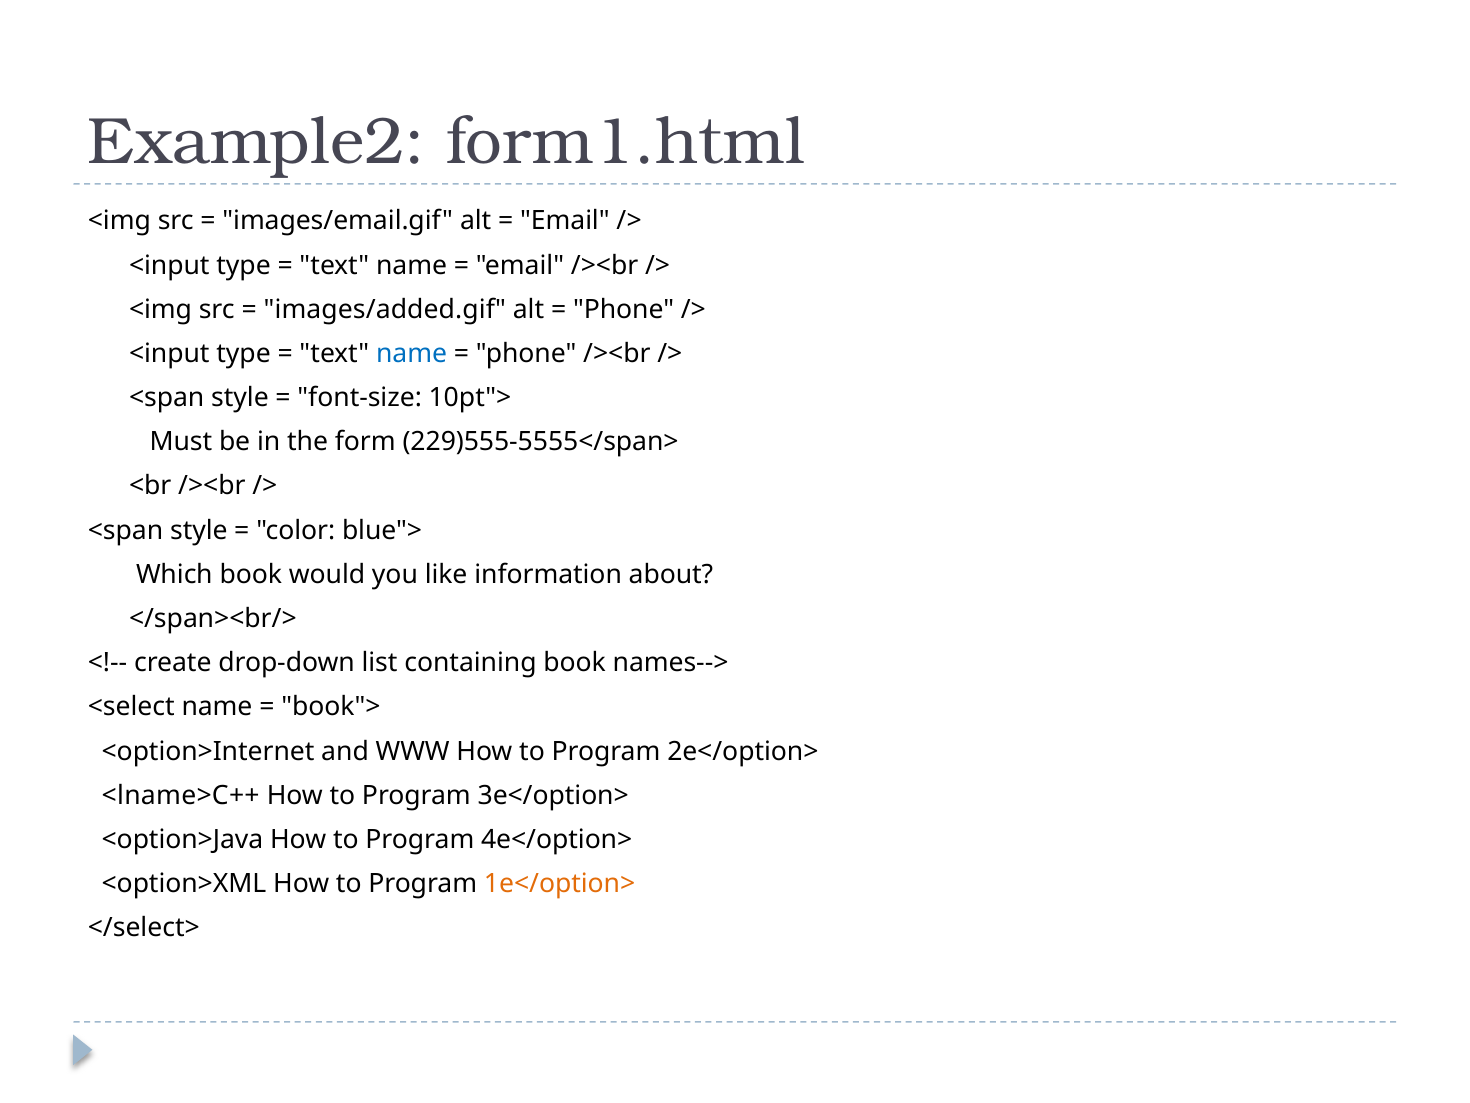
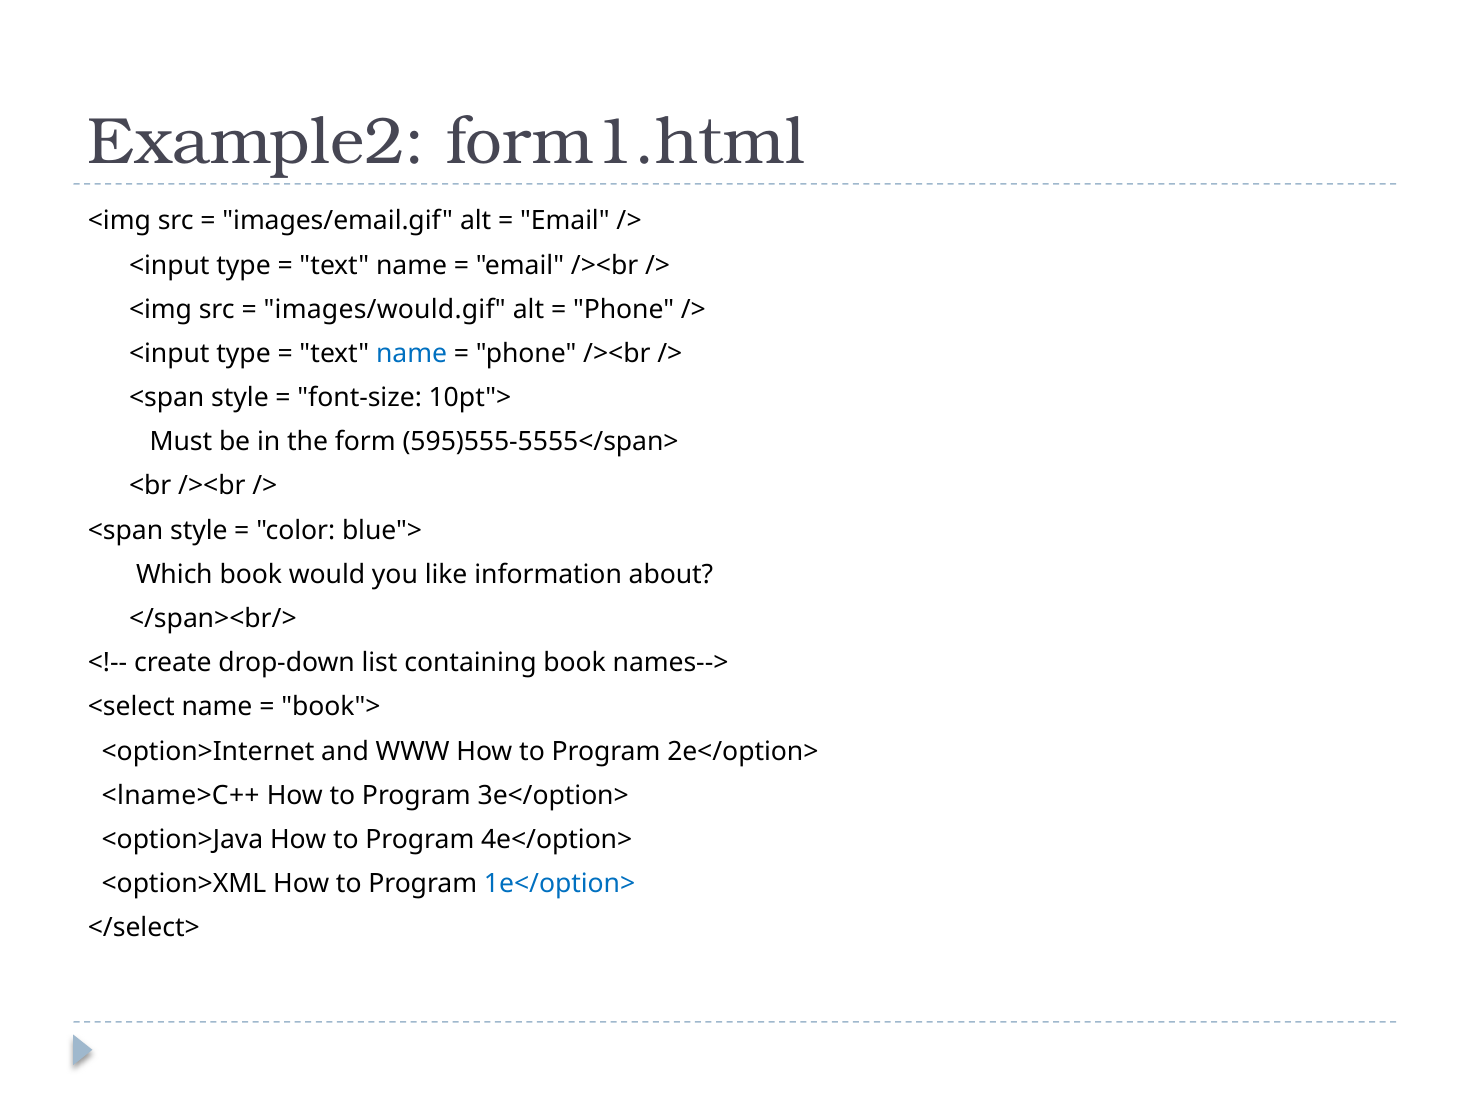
images/added.gif: images/added.gif -> images/would.gif
229)555-5555</span>: 229)555-5555</span> -> 595)555-5555</span>
1e</option> colour: orange -> blue
